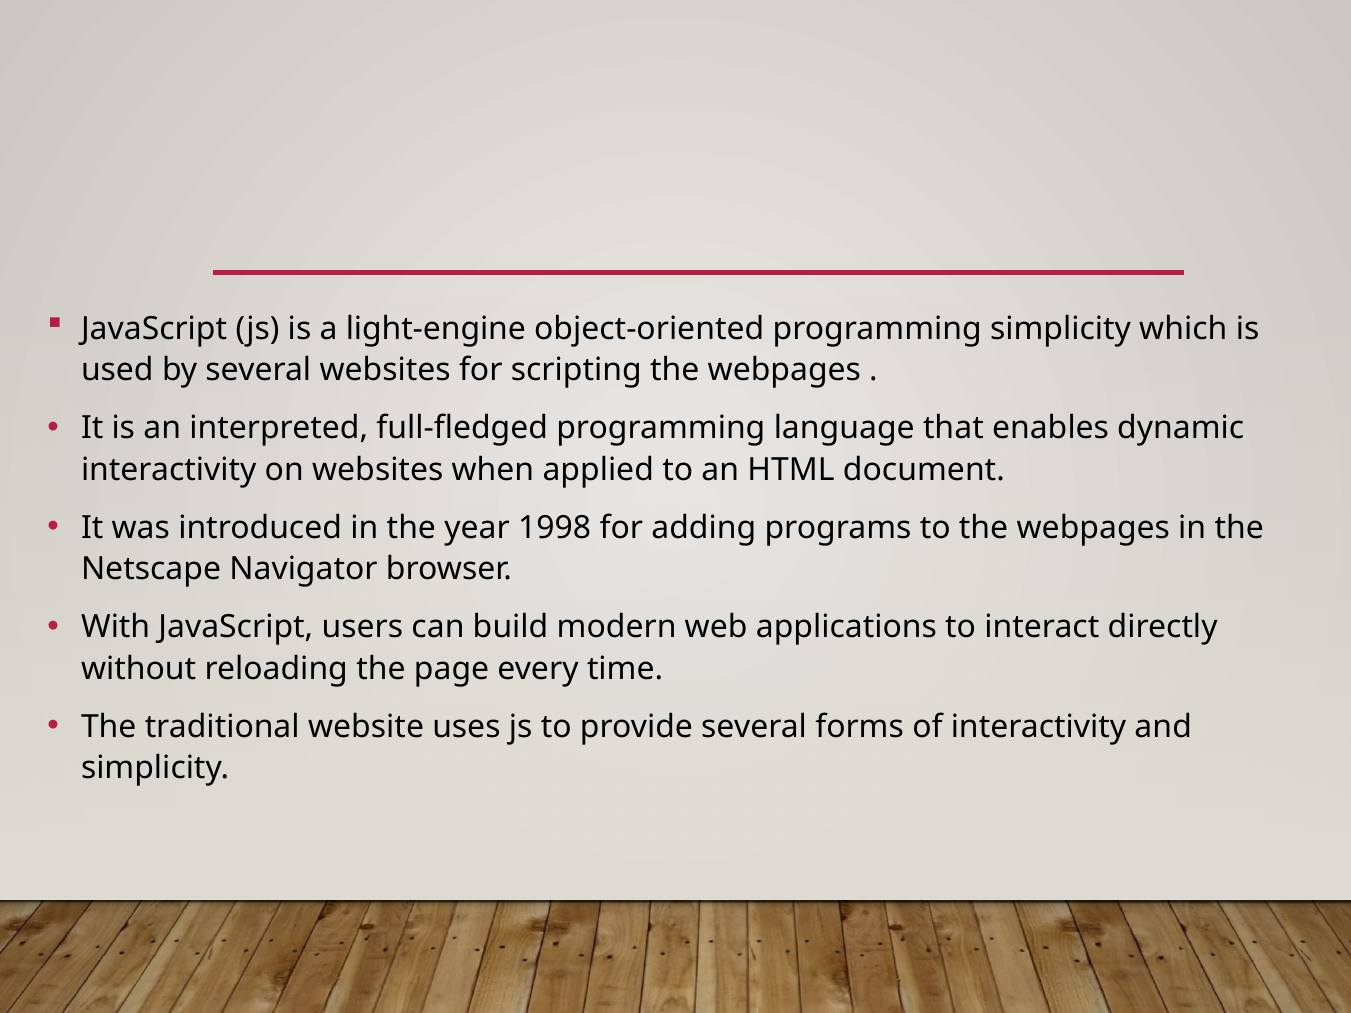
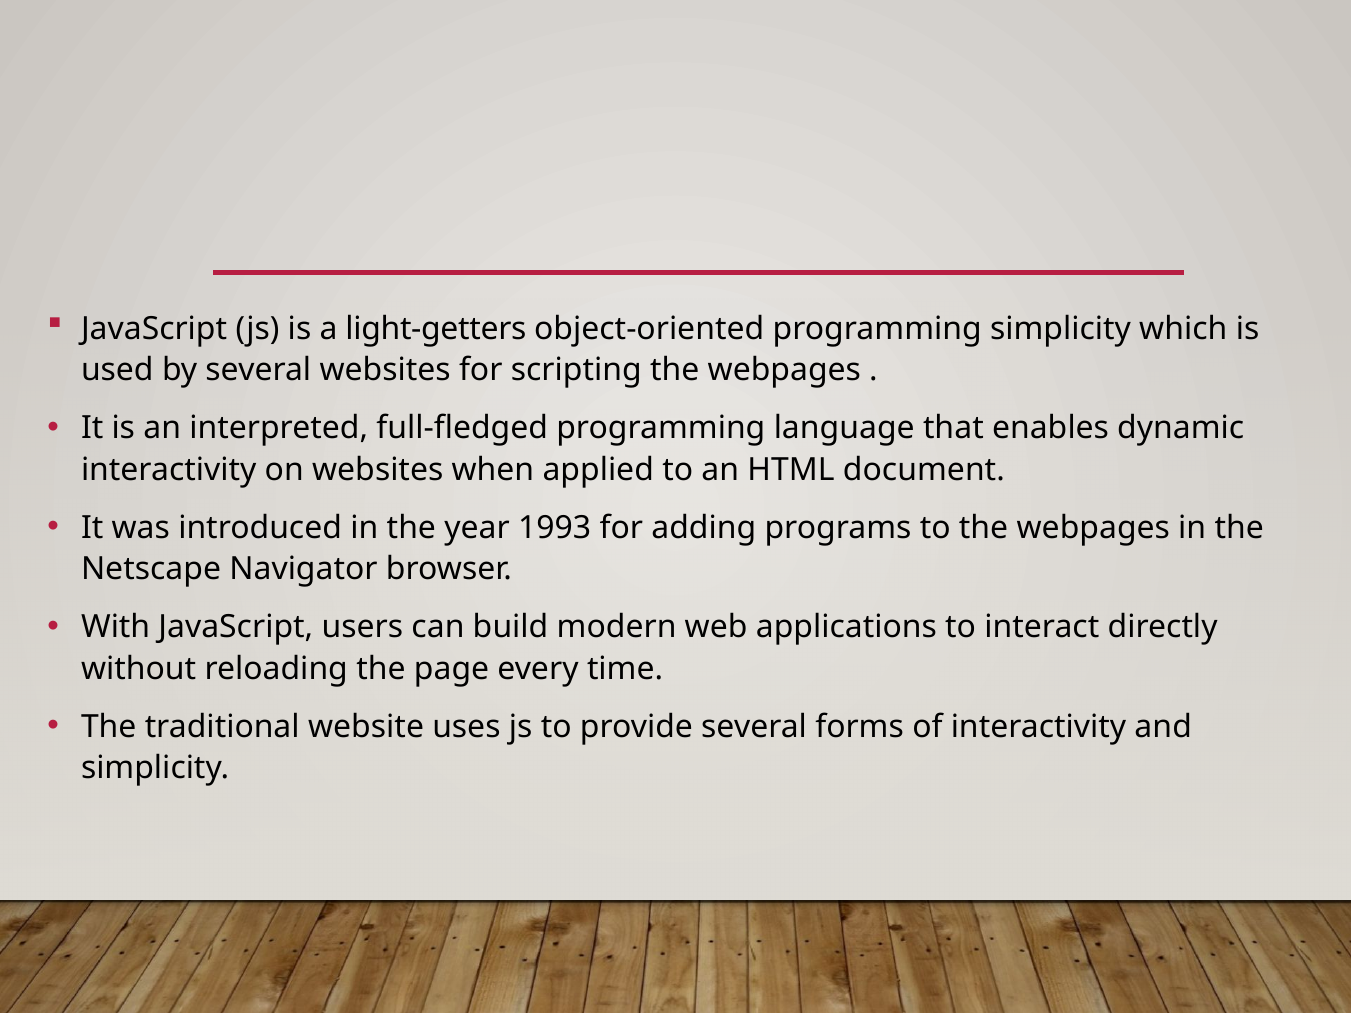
light-engine: light-engine -> light-getters
1998: 1998 -> 1993
